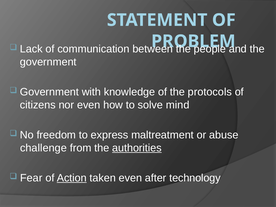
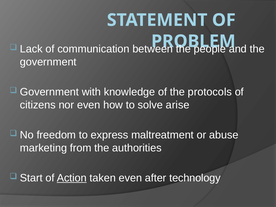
mind: mind -> arise
challenge: challenge -> marketing
authorities underline: present -> none
Fear: Fear -> Start
